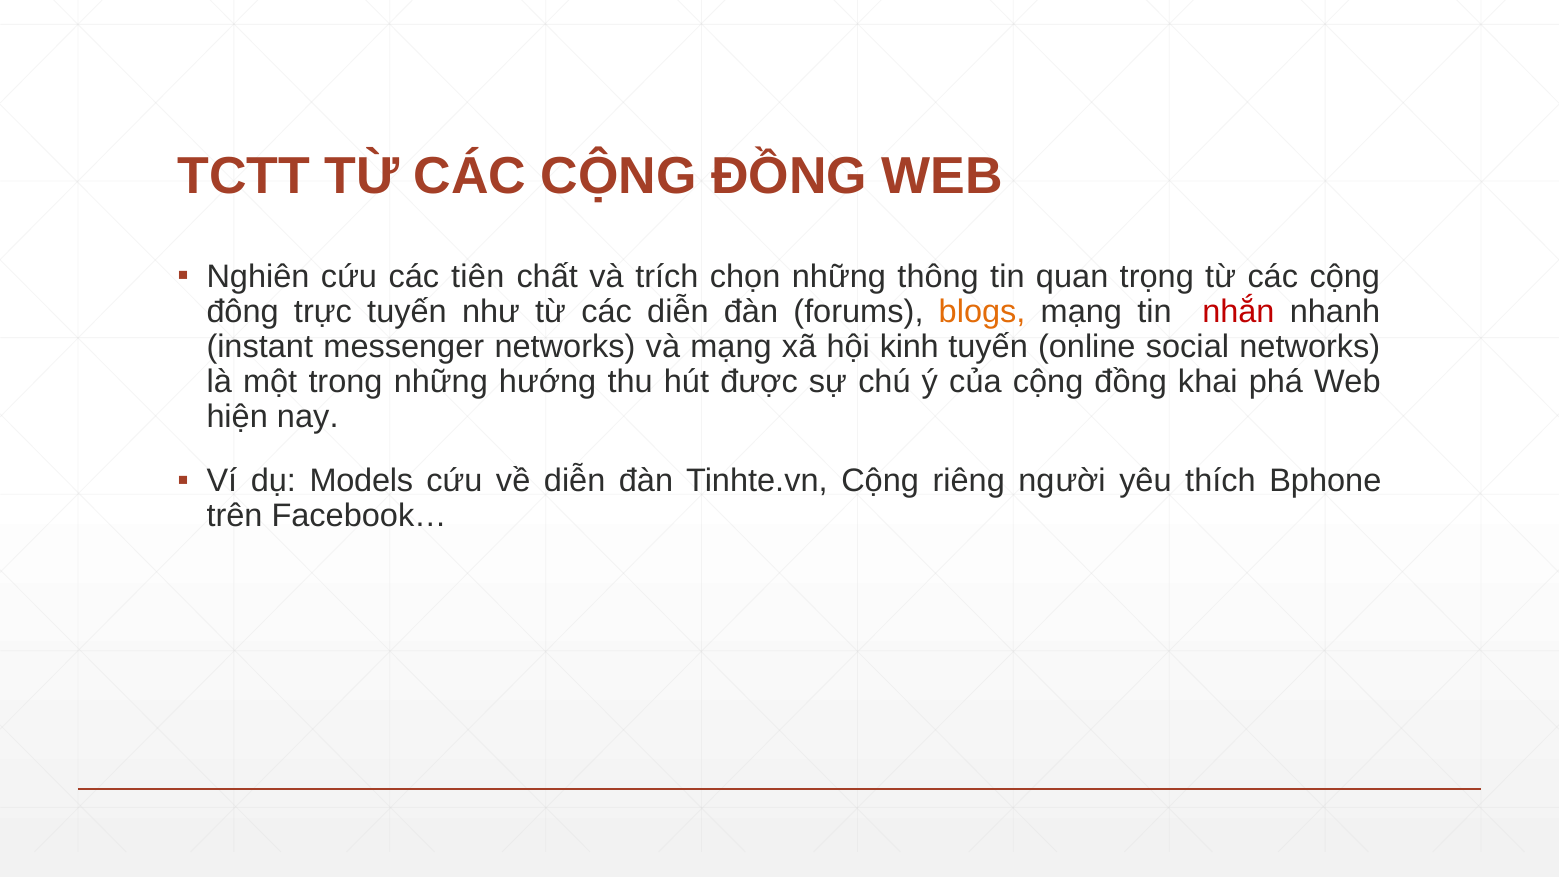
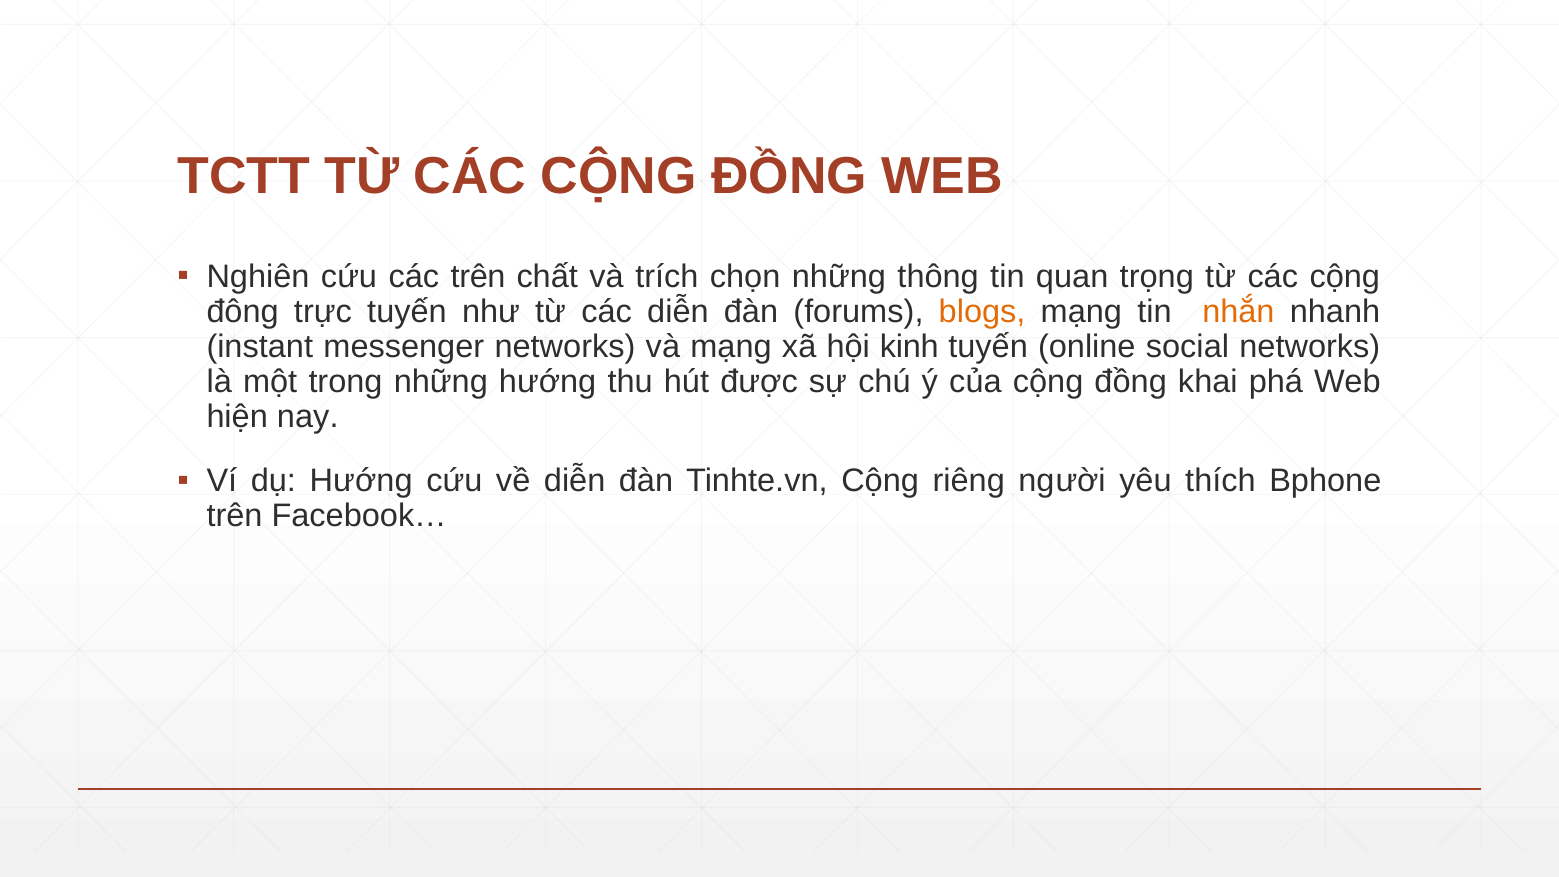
các tiên: tiên -> trên
nhắn colour: red -> orange
dụ Models: Models -> Hướng
